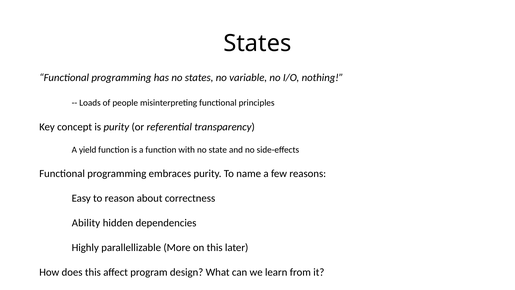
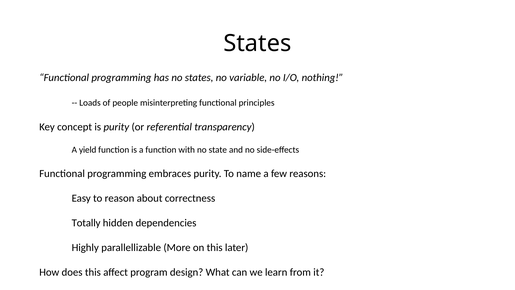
Ability: Ability -> Totally
